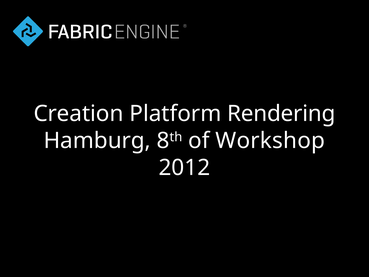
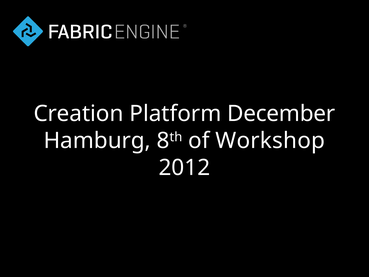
Rendering: Rendering -> December
